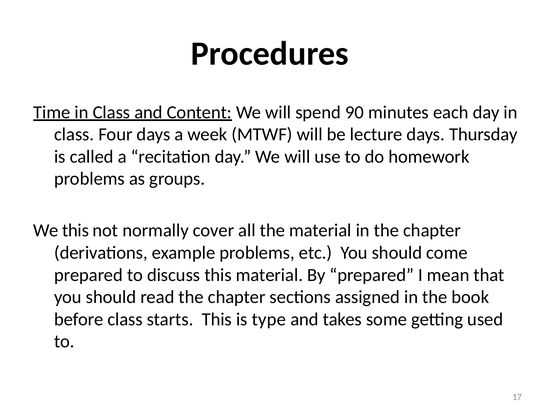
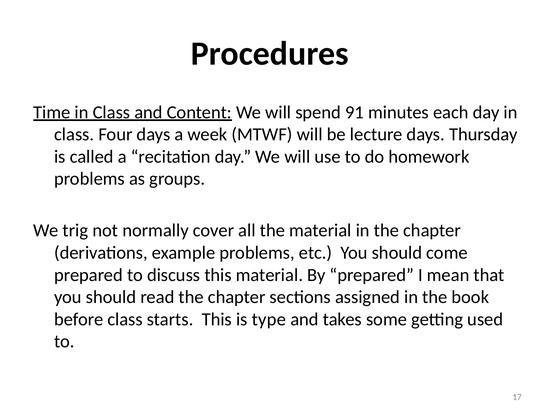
90: 90 -> 91
We this: this -> trig
